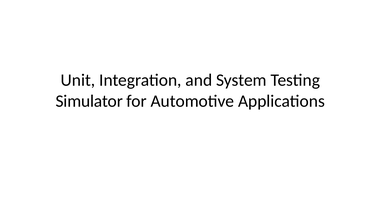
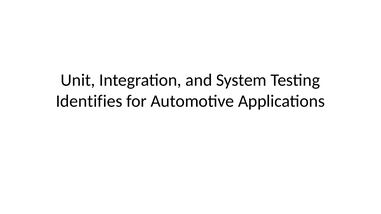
Simulator: Simulator -> Identifies
